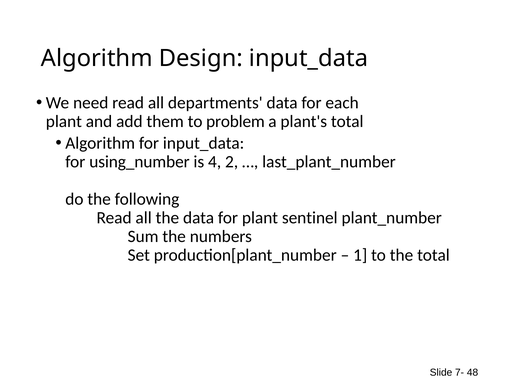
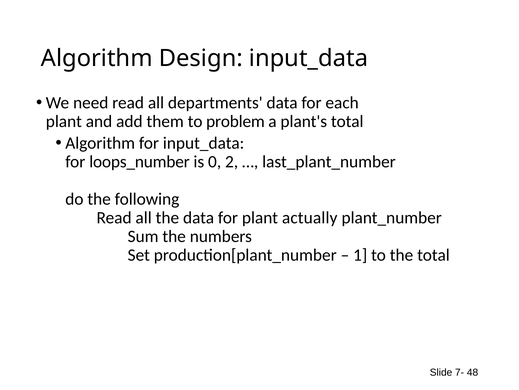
using_number: using_number -> loops_number
4: 4 -> 0
sentinel: sentinel -> actually
